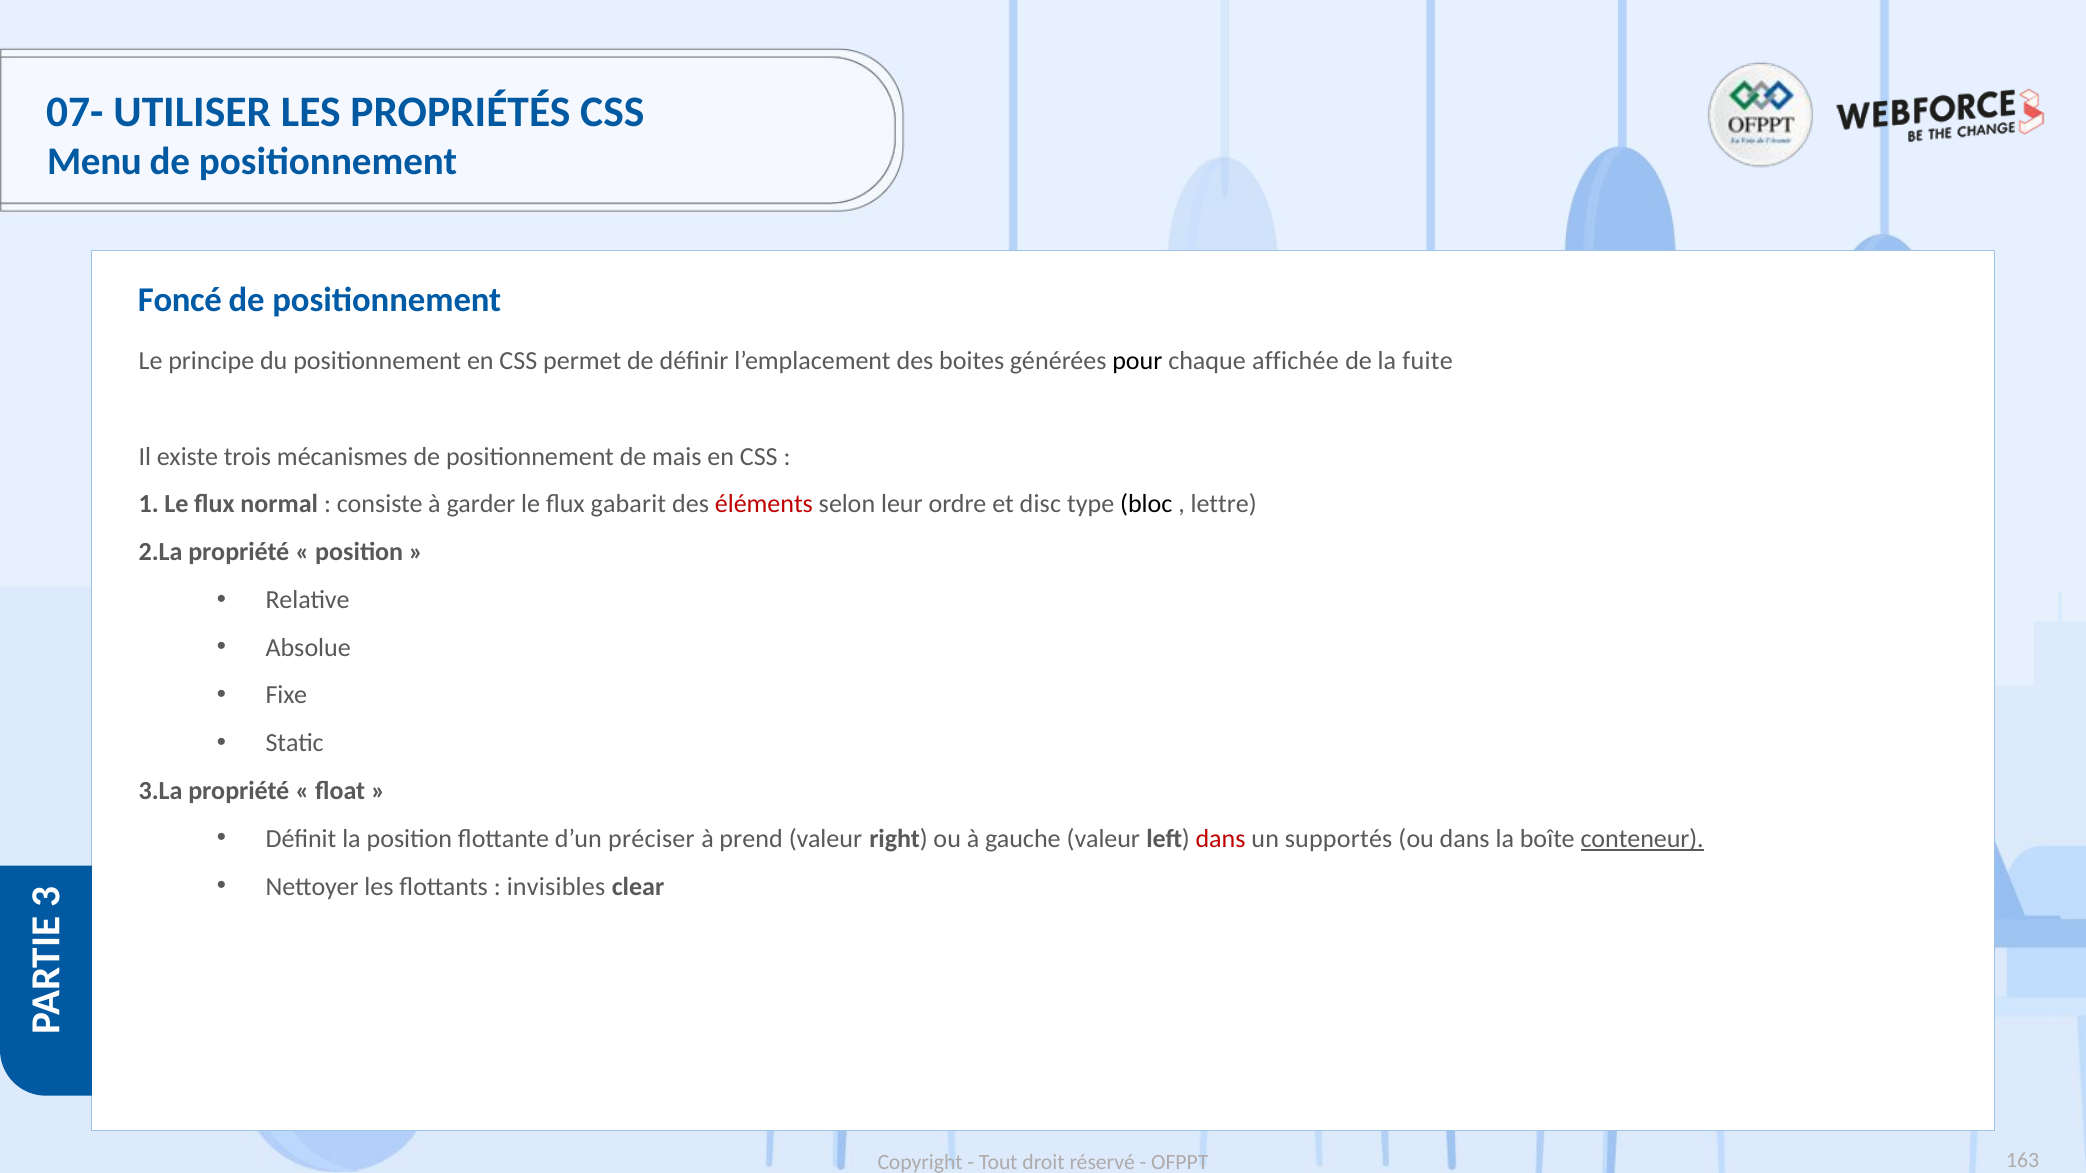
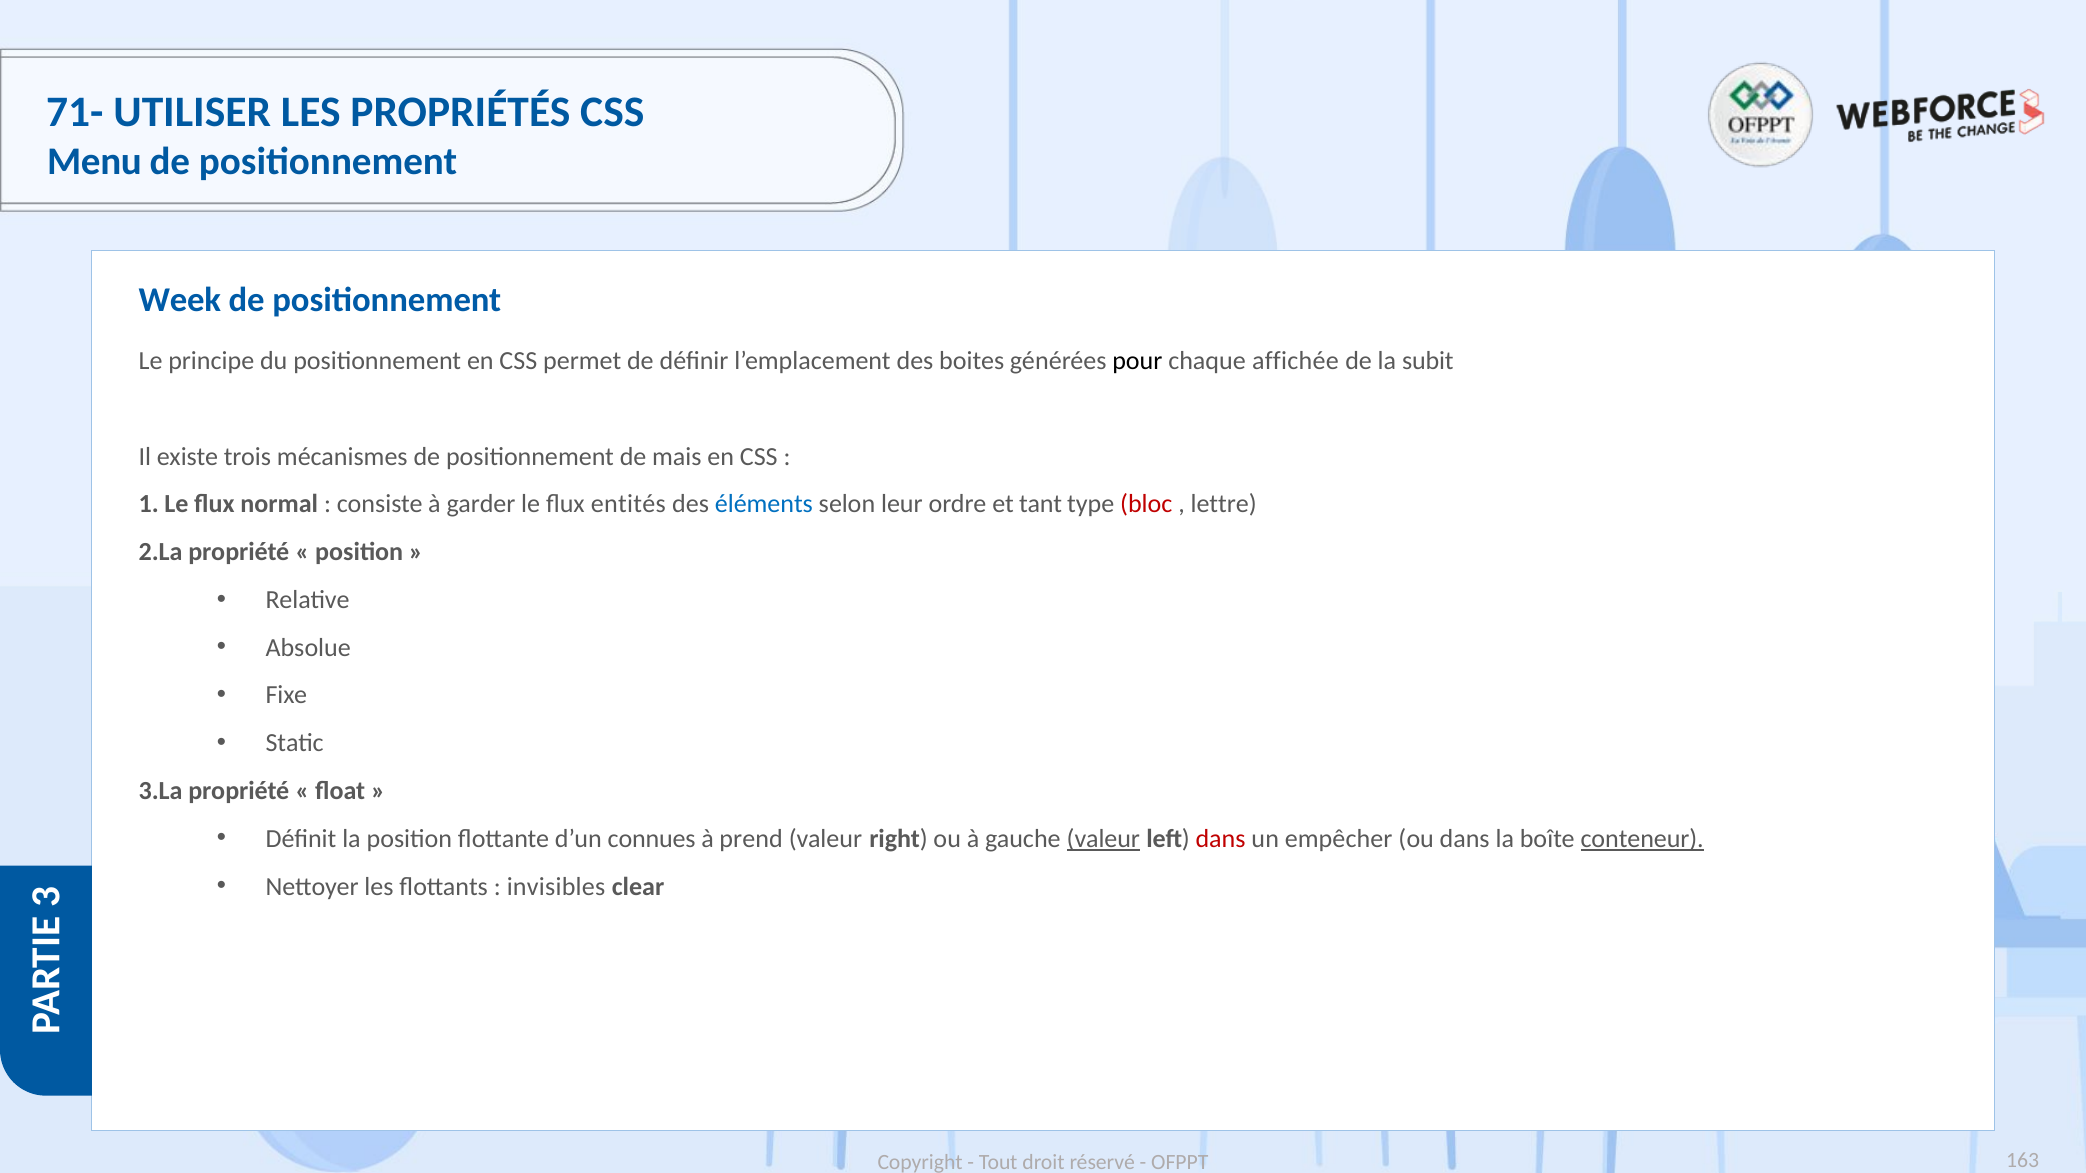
07-: 07- -> 71-
Foncé: Foncé -> Week
fuite: fuite -> subit
gabarit: gabarit -> entités
éléments colour: red -> blue
disc: disc -> tant
bloc colour: black -> red
préciser: préciser -> connues
valeur at (1103, 839) underline: none -> present
supportés: supportés -> empêcher
